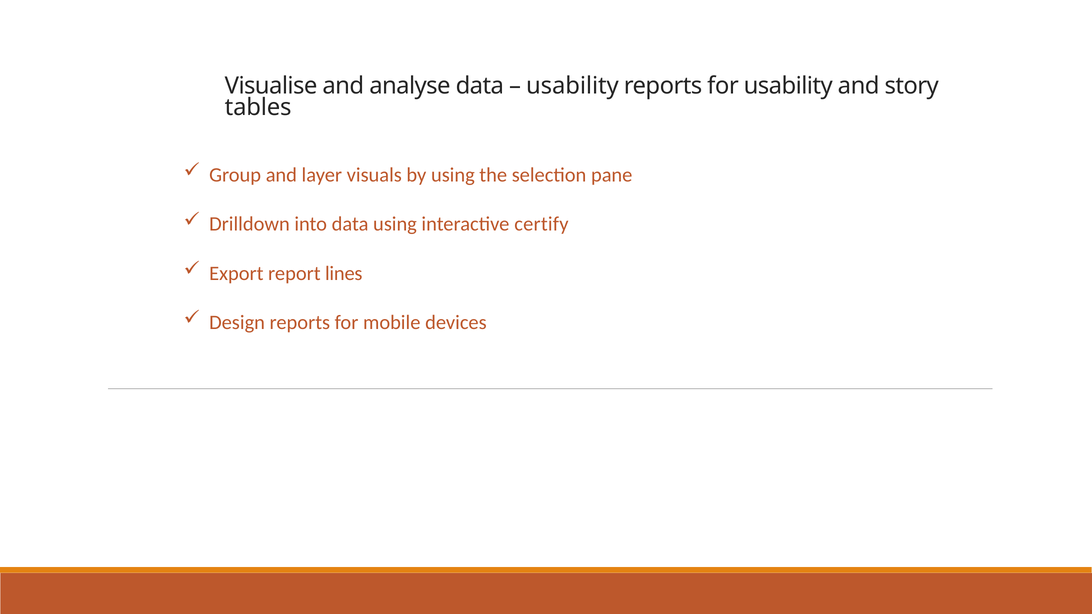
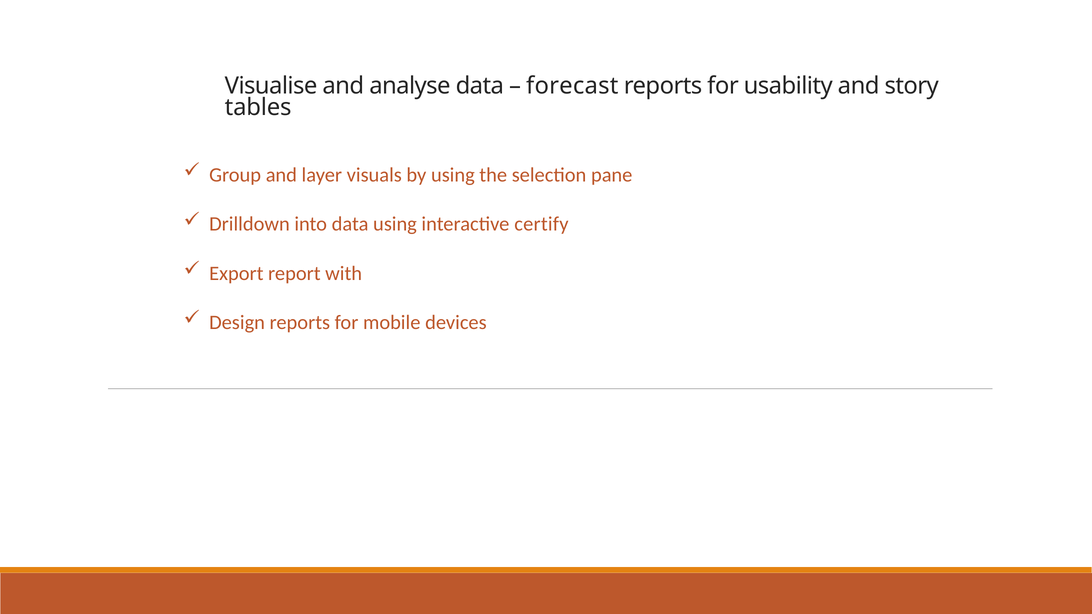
usability at (572, 86): usability -> forecast
lines: lines -> with
